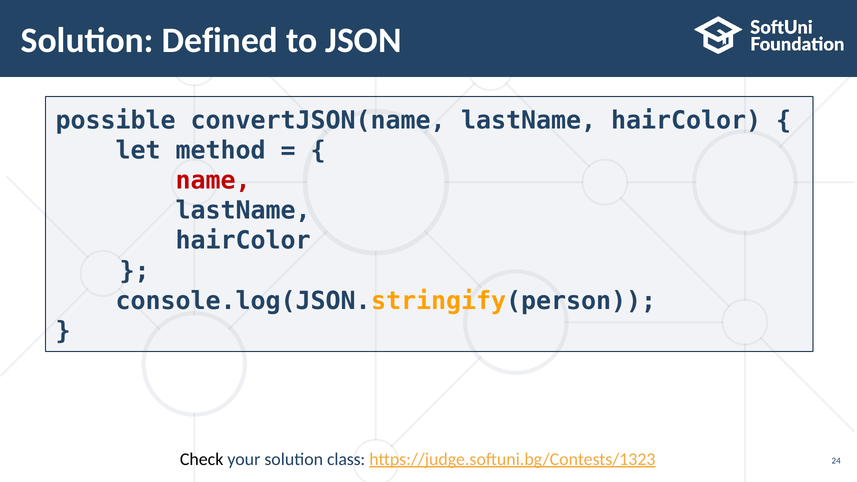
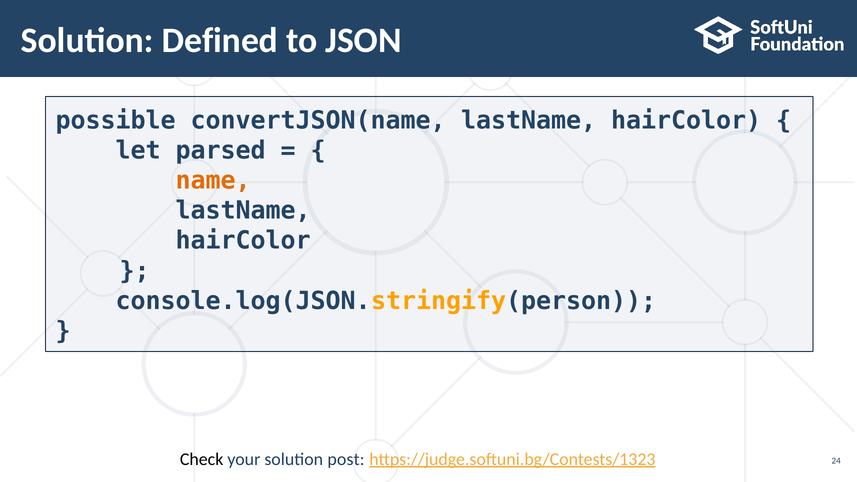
method: method -> parsed
name colour: red -> orange
class: class -> post
